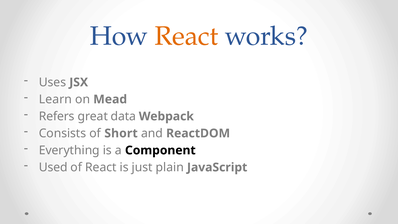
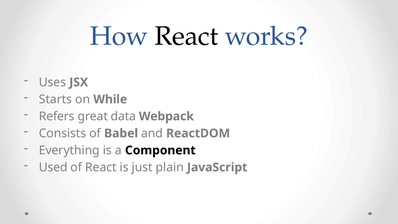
React at (186, 36) colour: orange -> black
Learn: Learn -> Starts
Mead: Mead -> While
Short: Short -> Babel
